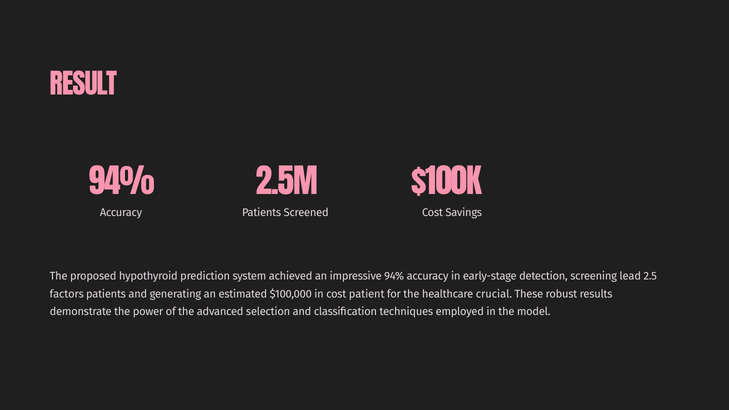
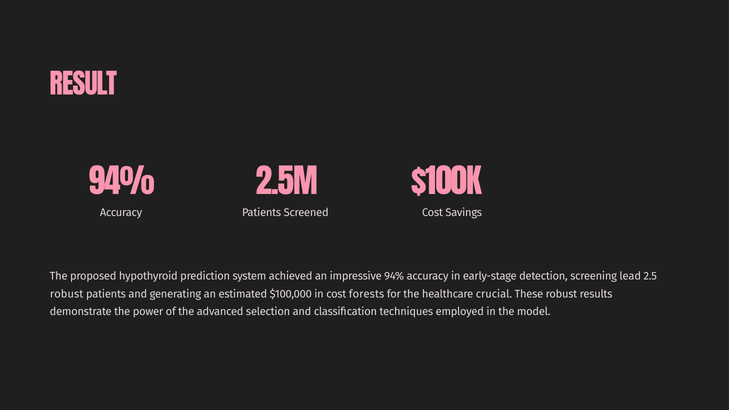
factors at (67, 294): factors -> robust
patient: patient -> forests
